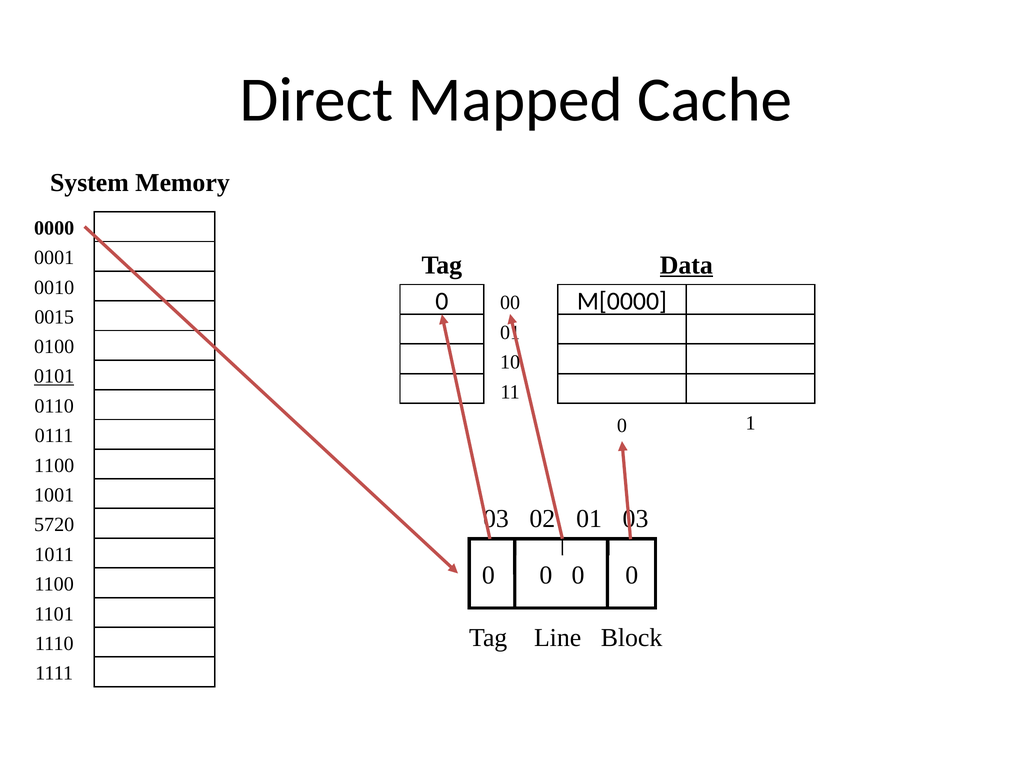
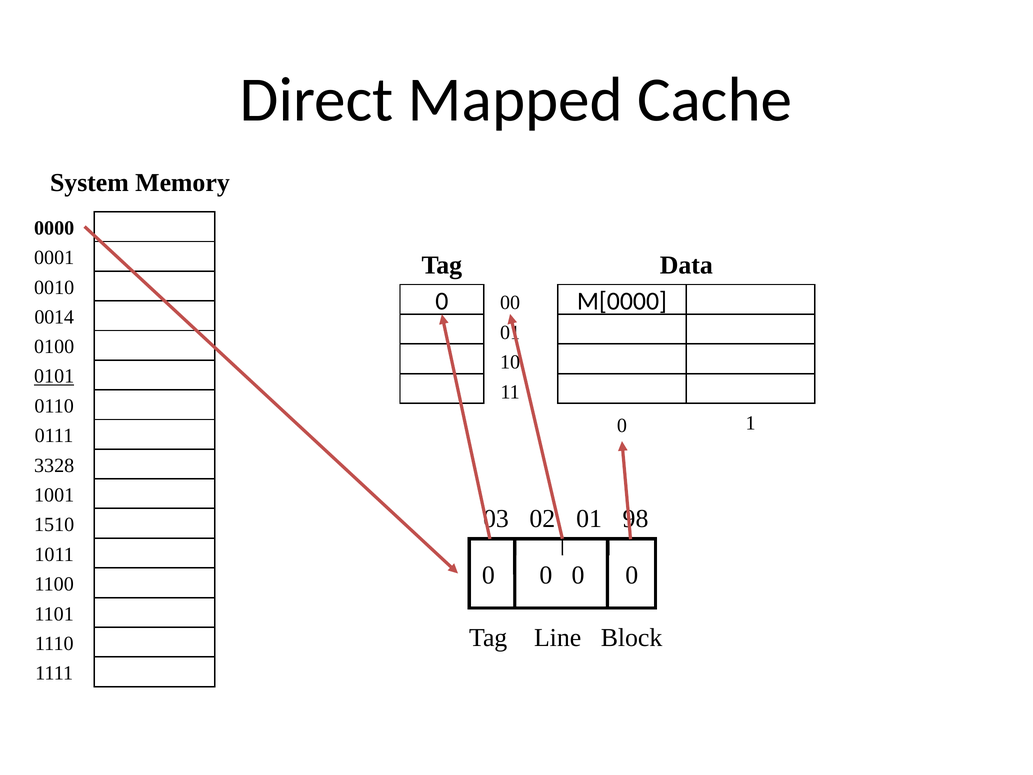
Data underline: present -> none
0015: 0015 -> 0014
1100 at (54, 465): 1100 -> 3328
01 03: 03 -> 98
5720: 5720 -> 1510
